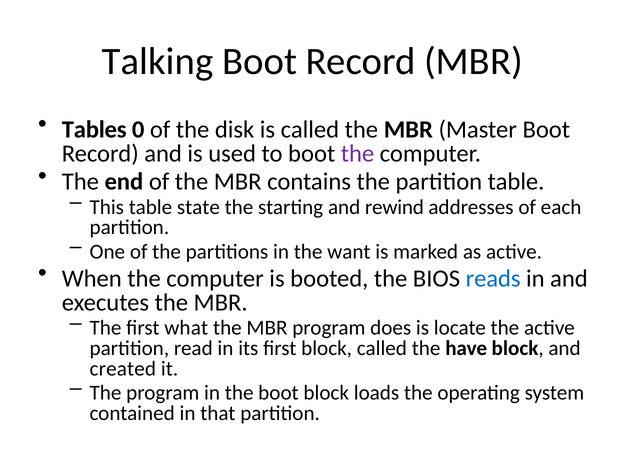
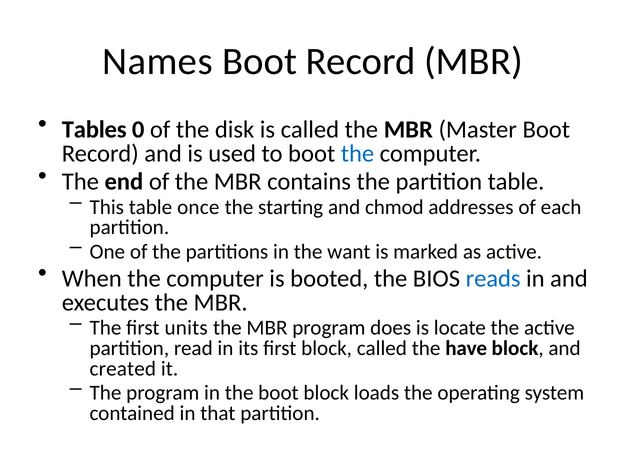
Talking: Talking -> Names
the at (357, 153) colour: purple -> blue
state: state -> once
rewind: rewind -> chmod
what: what -> units
